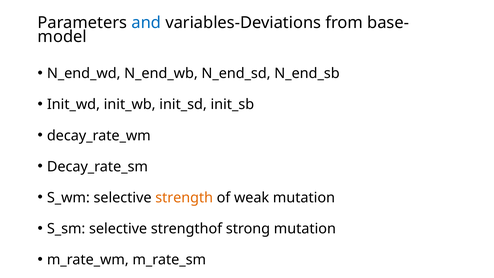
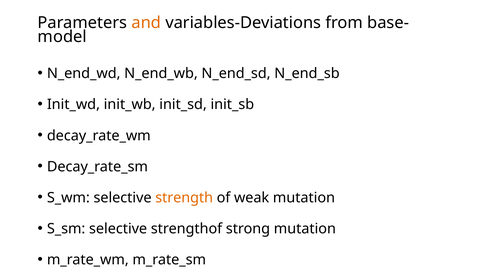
and colour: blue -> orange
